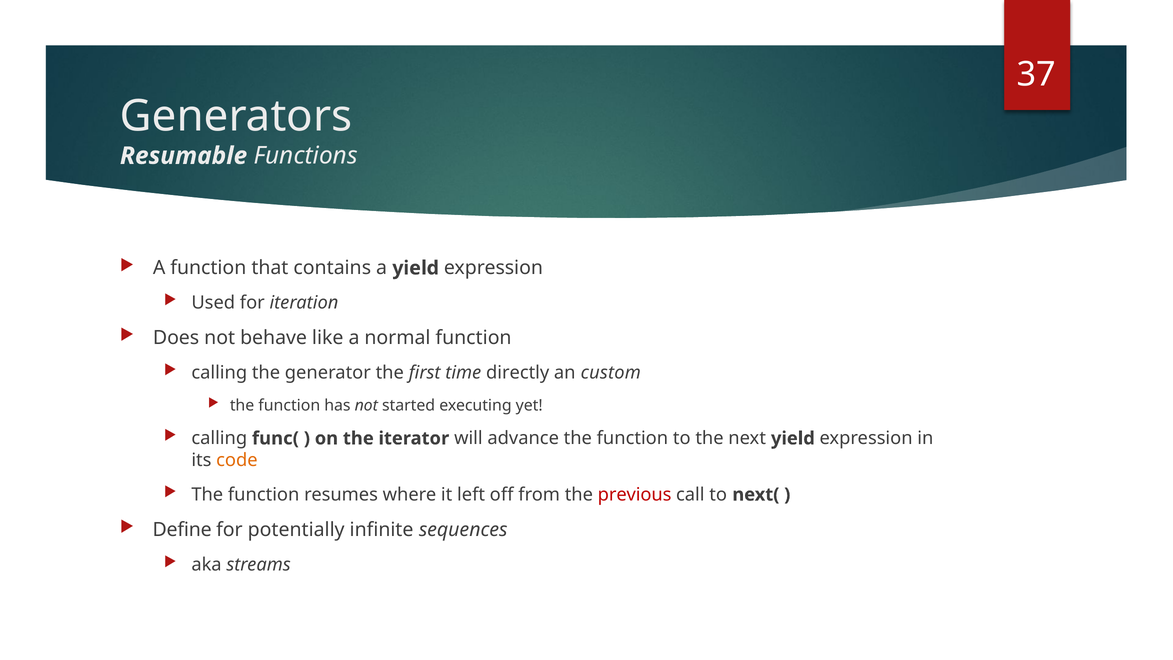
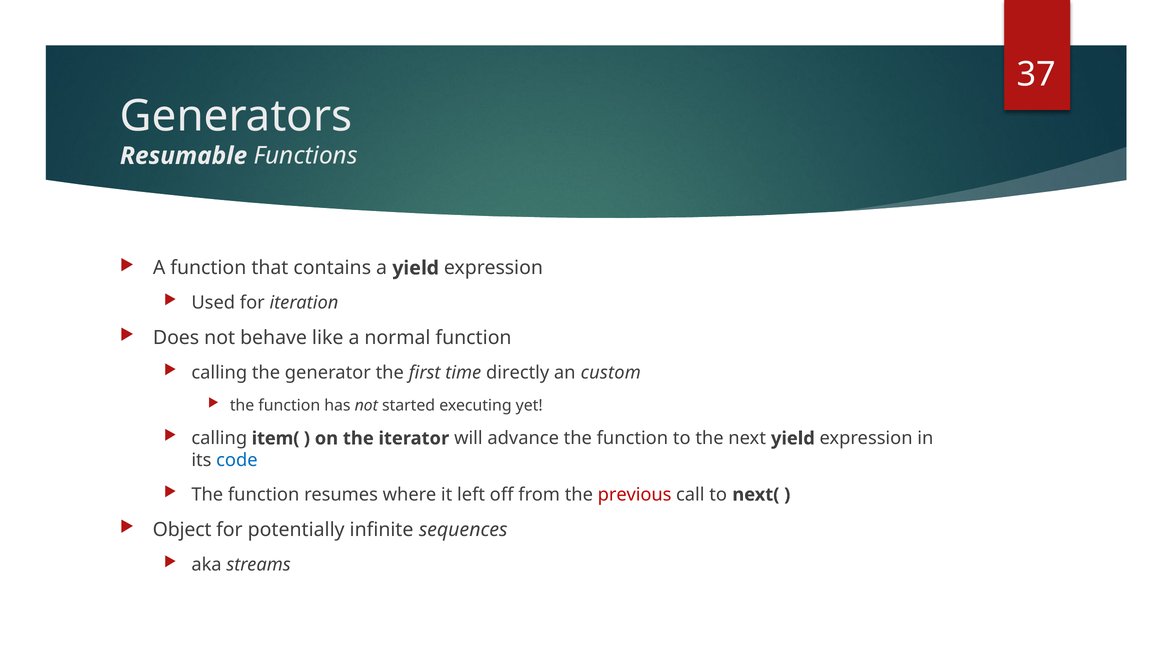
func(: func( -> item(
code colour: orange -> blue
Define: Define -> Object
